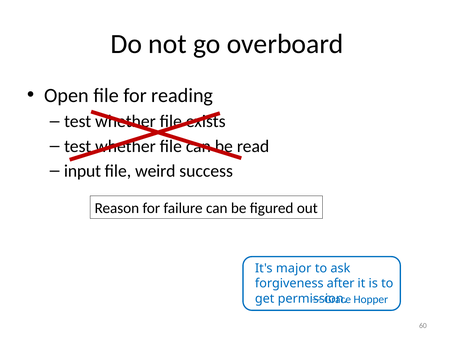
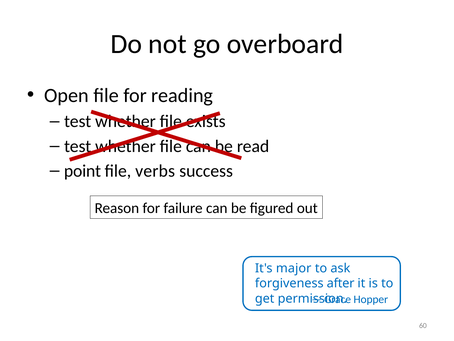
input: input -> point
weird: weird -> verbs
